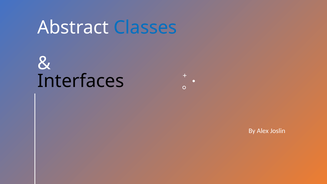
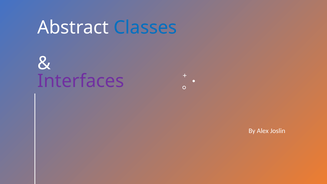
Interfaces colour: black -> purple
